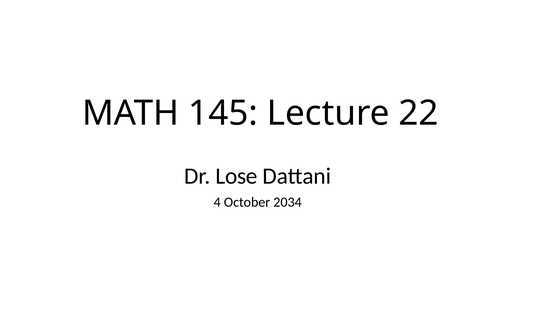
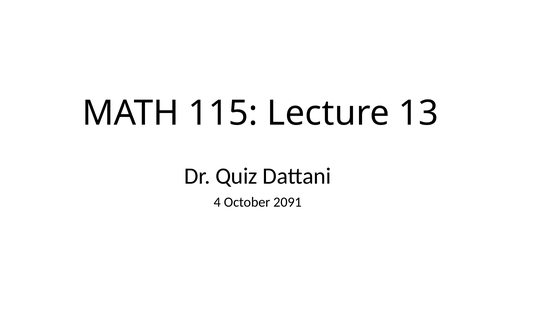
145: 145 -> 115
22: 22 -> 13
Lose: Lose -> Quiz
2034: 2034 -> 2091
